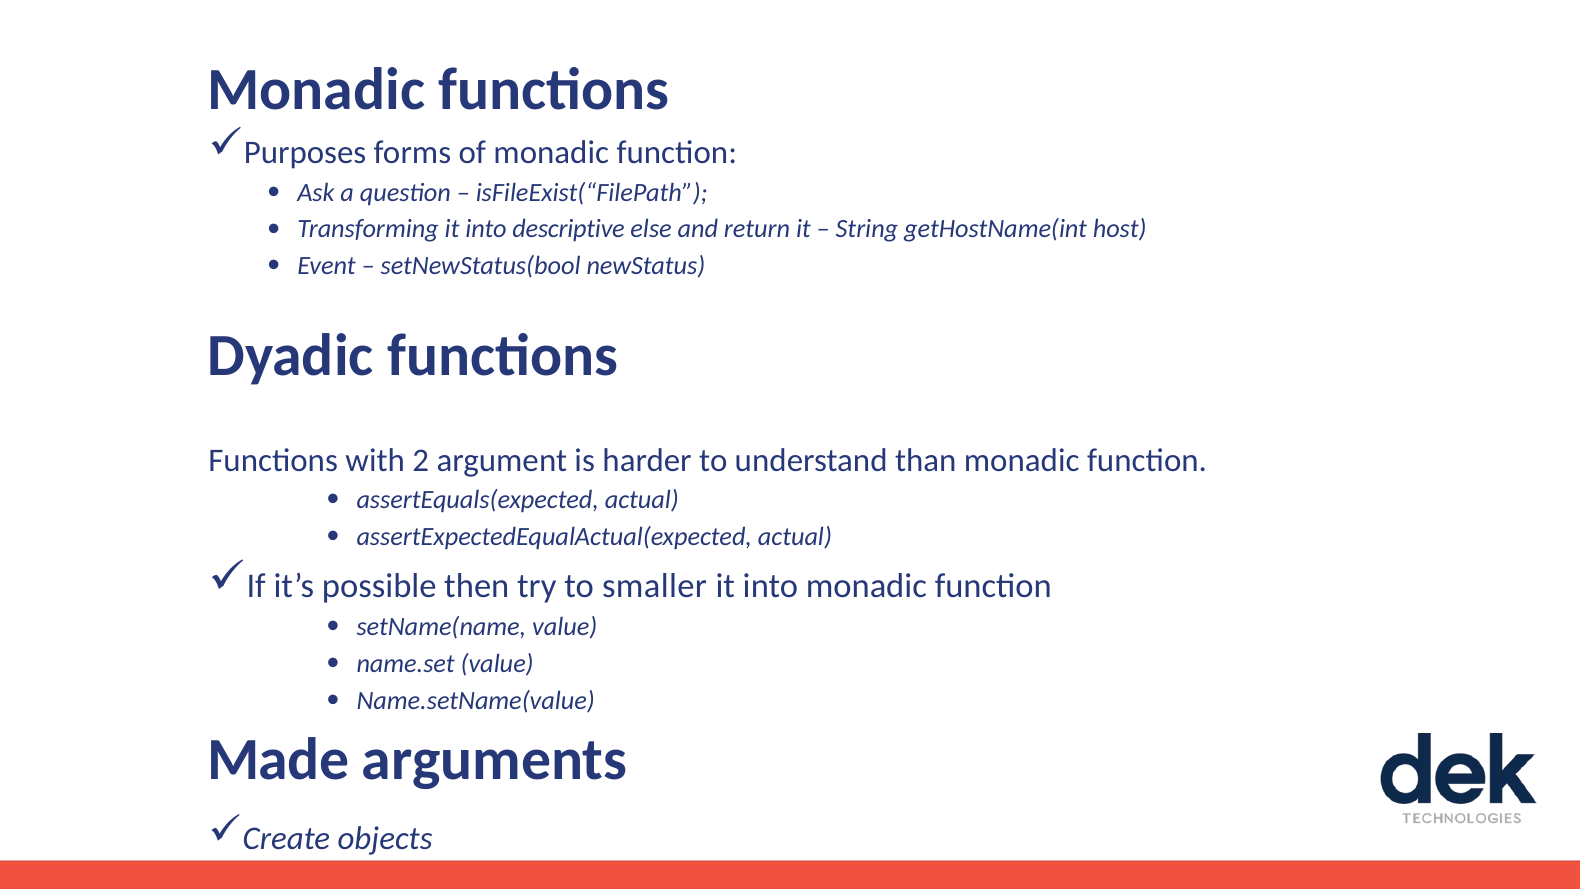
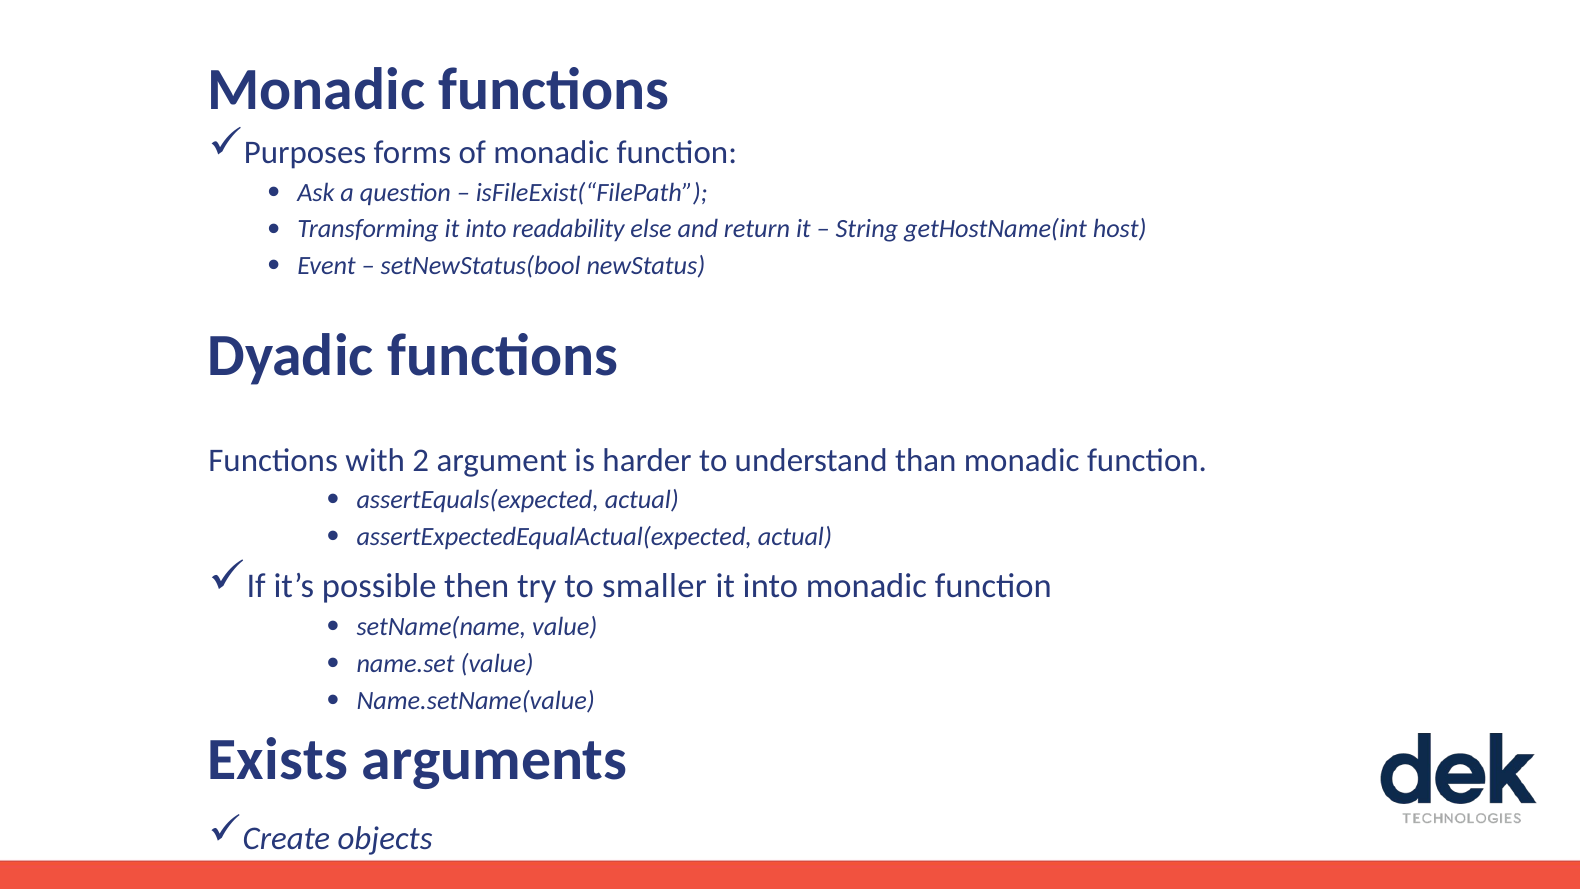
descriptive: descriptive -> readability
Made: Made -> Exists
